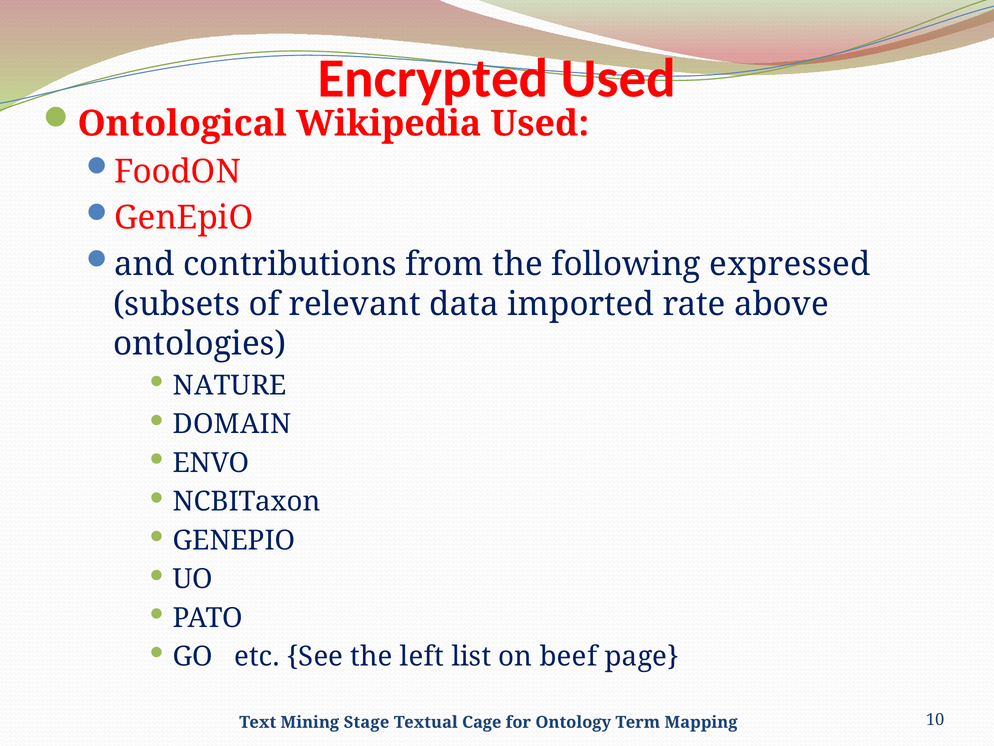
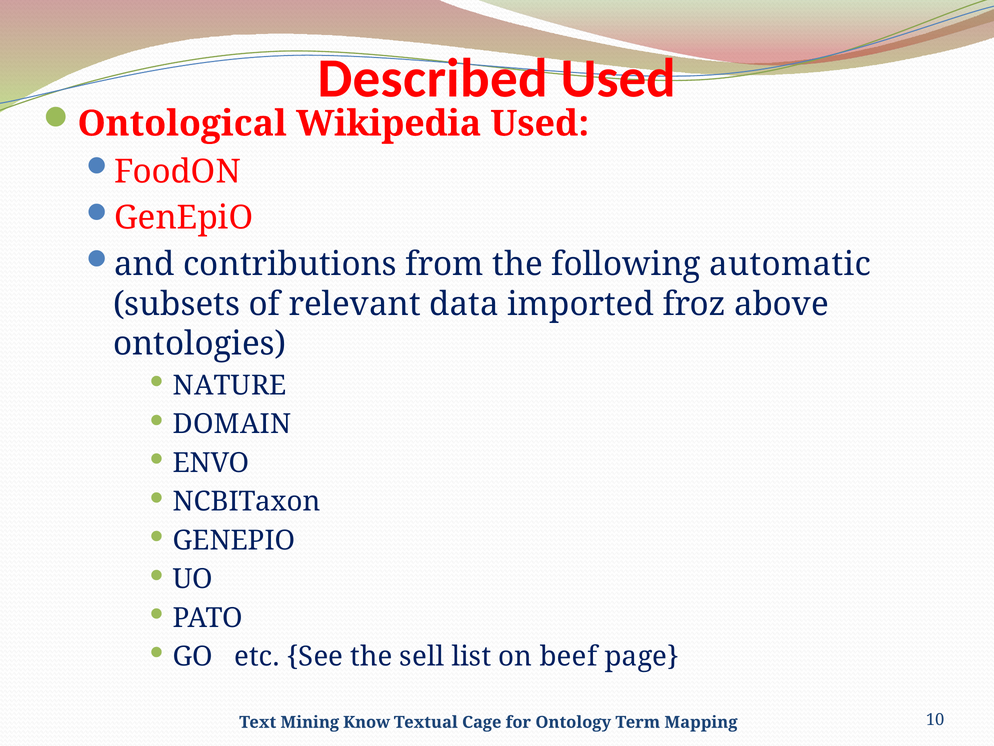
Encrypted: Encrypted -> Described
expressed: expressed -> automatic
rate: rate -> froz
left: left -> sell
Stage: Stage -> Know
